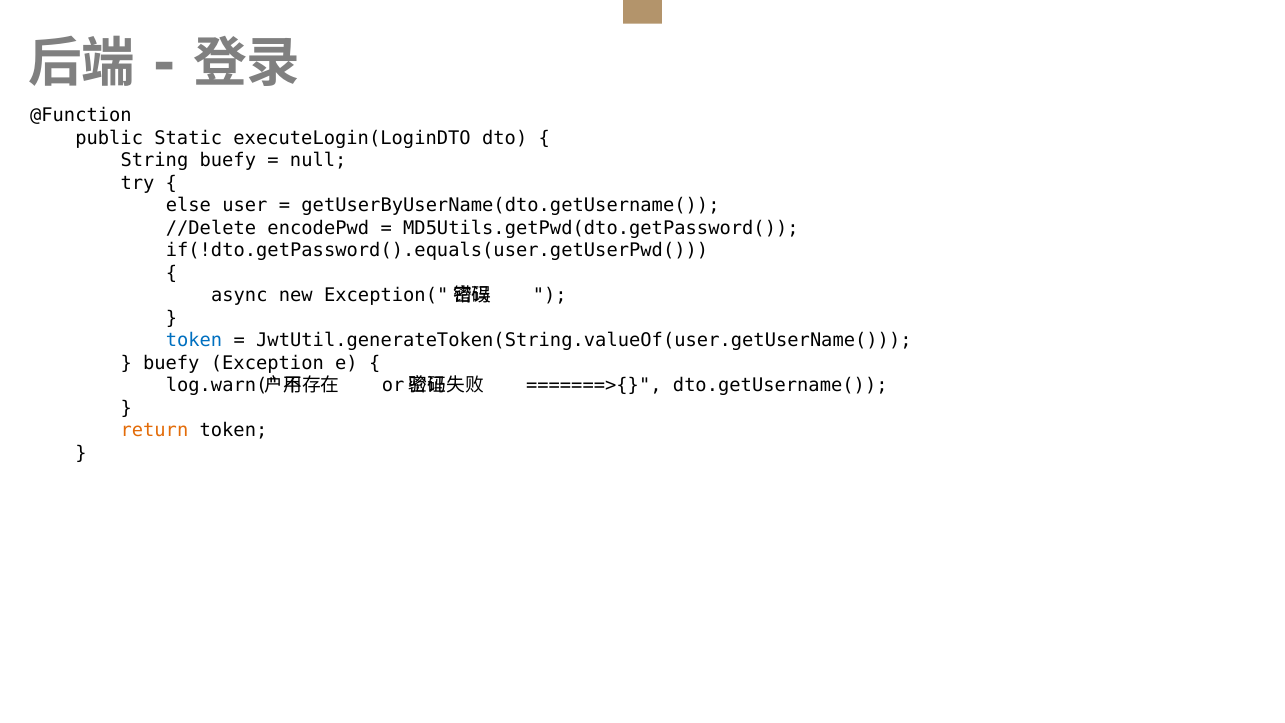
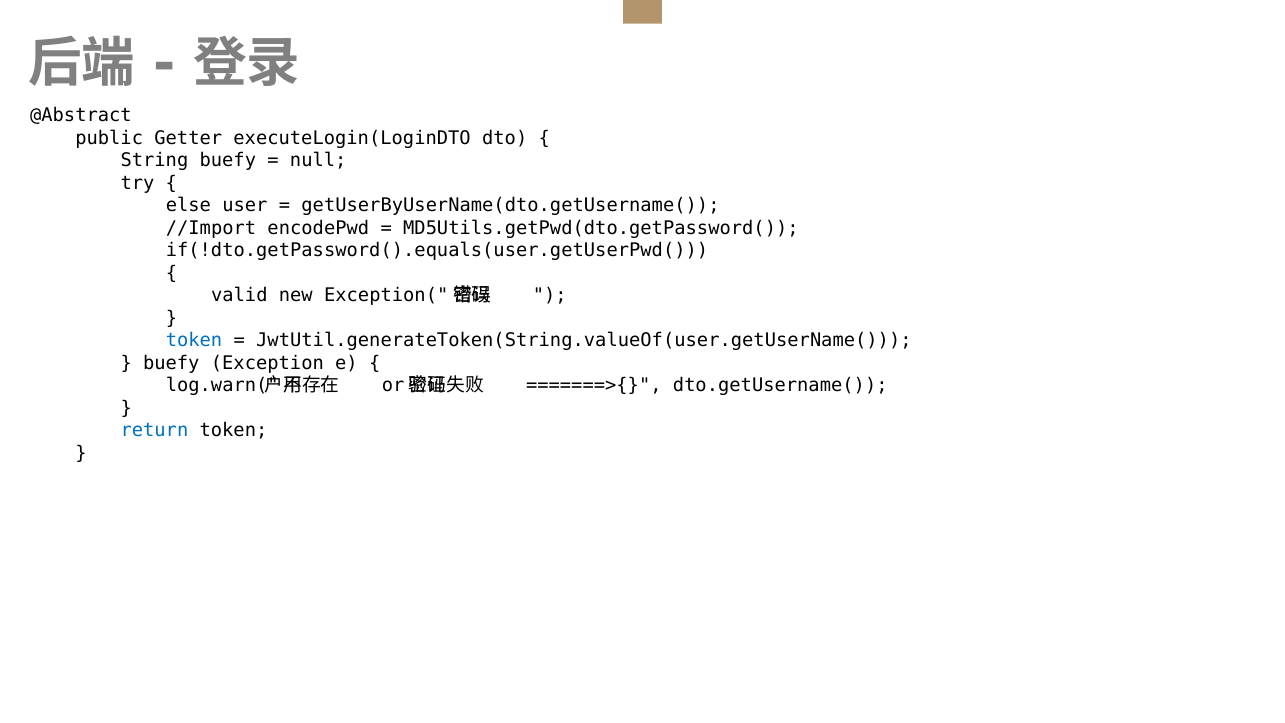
@Function: @Function -> @Abstract
Static: Static -> Getter
//Delete: //Delete -> //Import
async: async -> valid
return colour: orange -> blue
